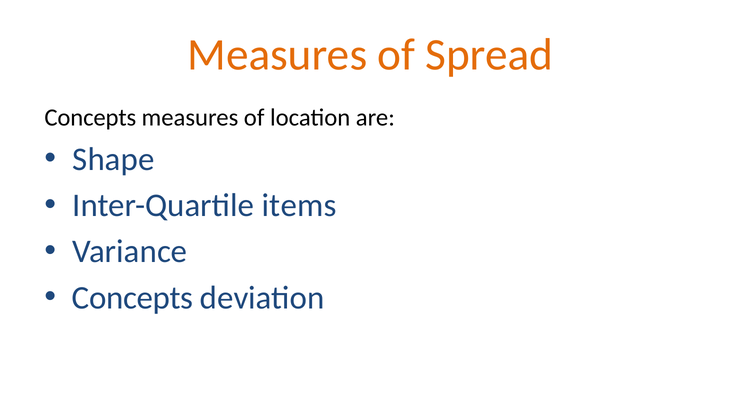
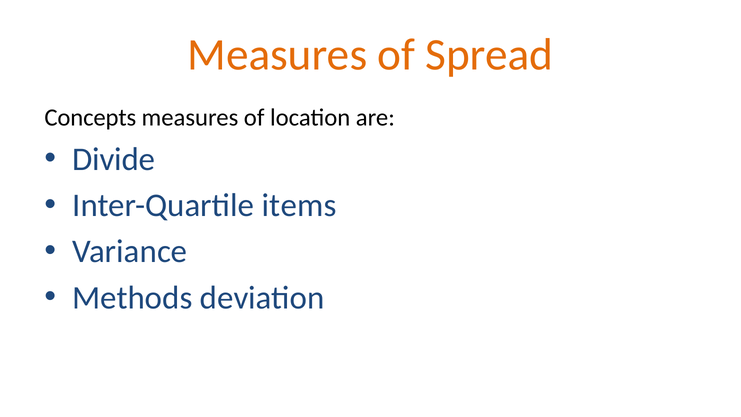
Shape: Shape -> Divide
Concepts at (133, 298): Concepts -> Methods
